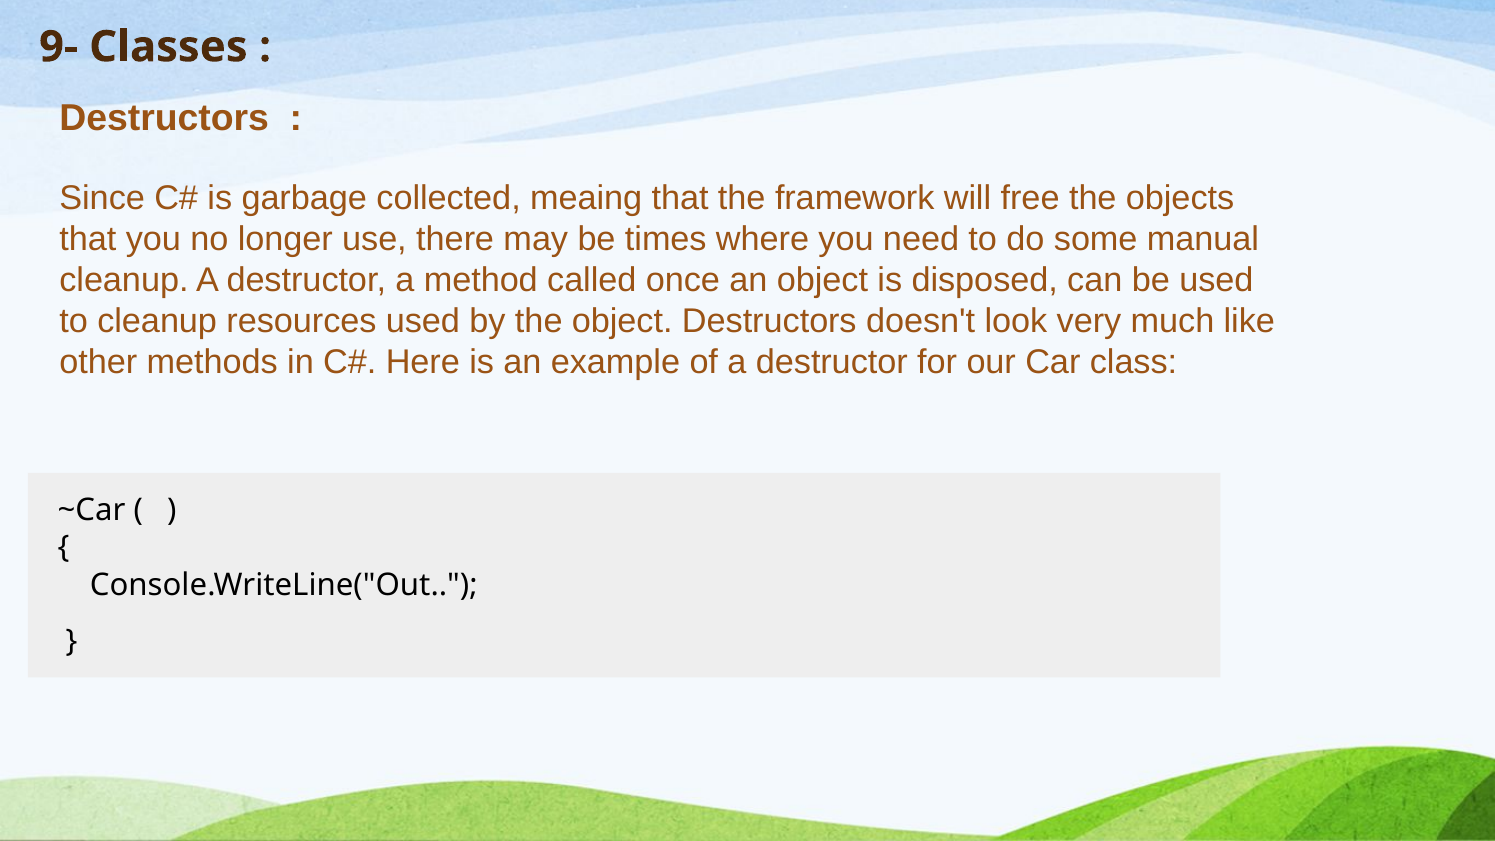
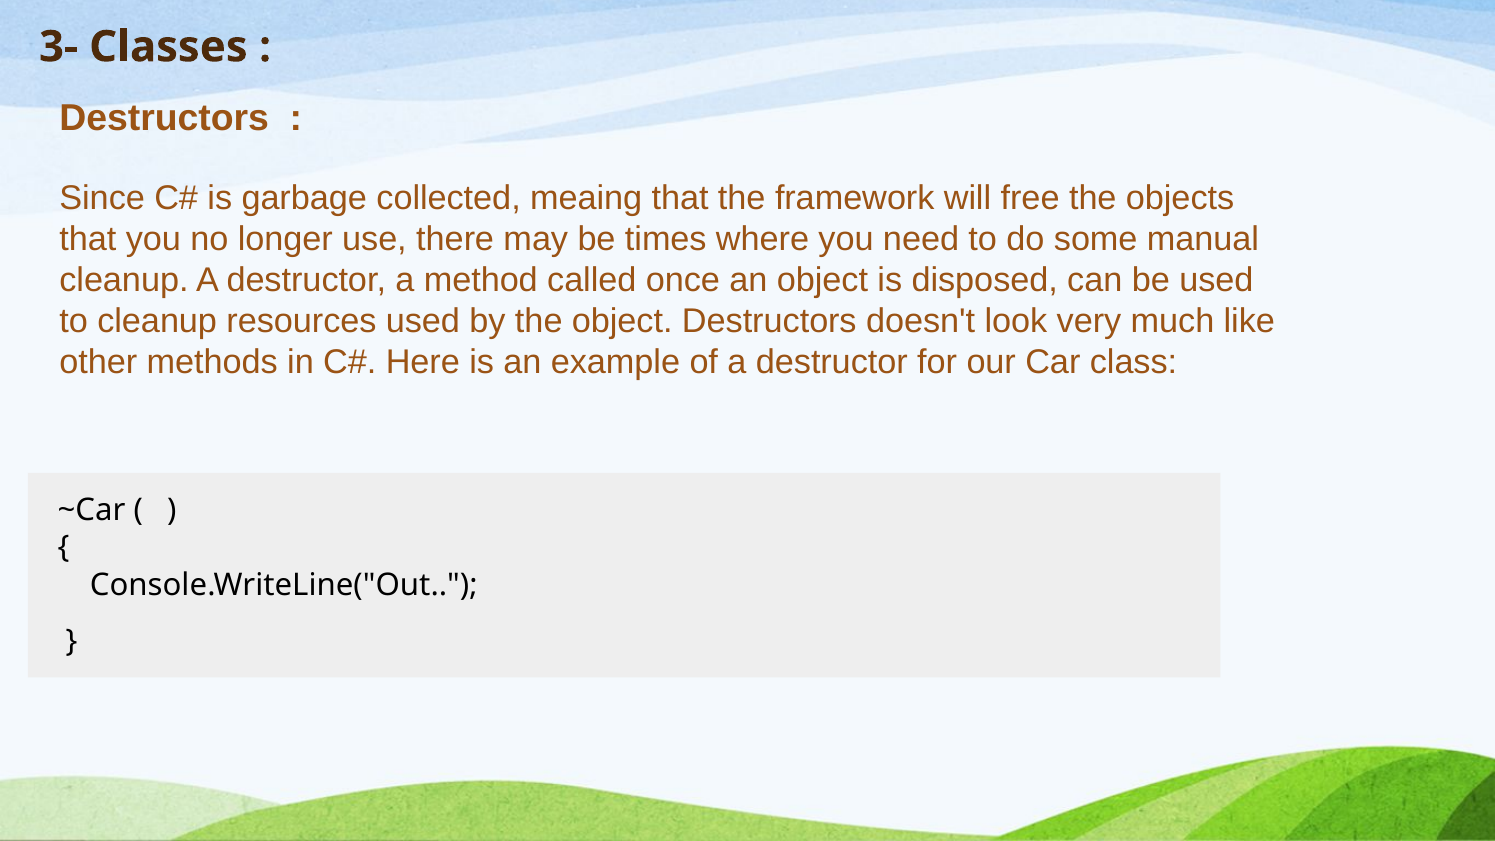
9-: 9- -> 3-
